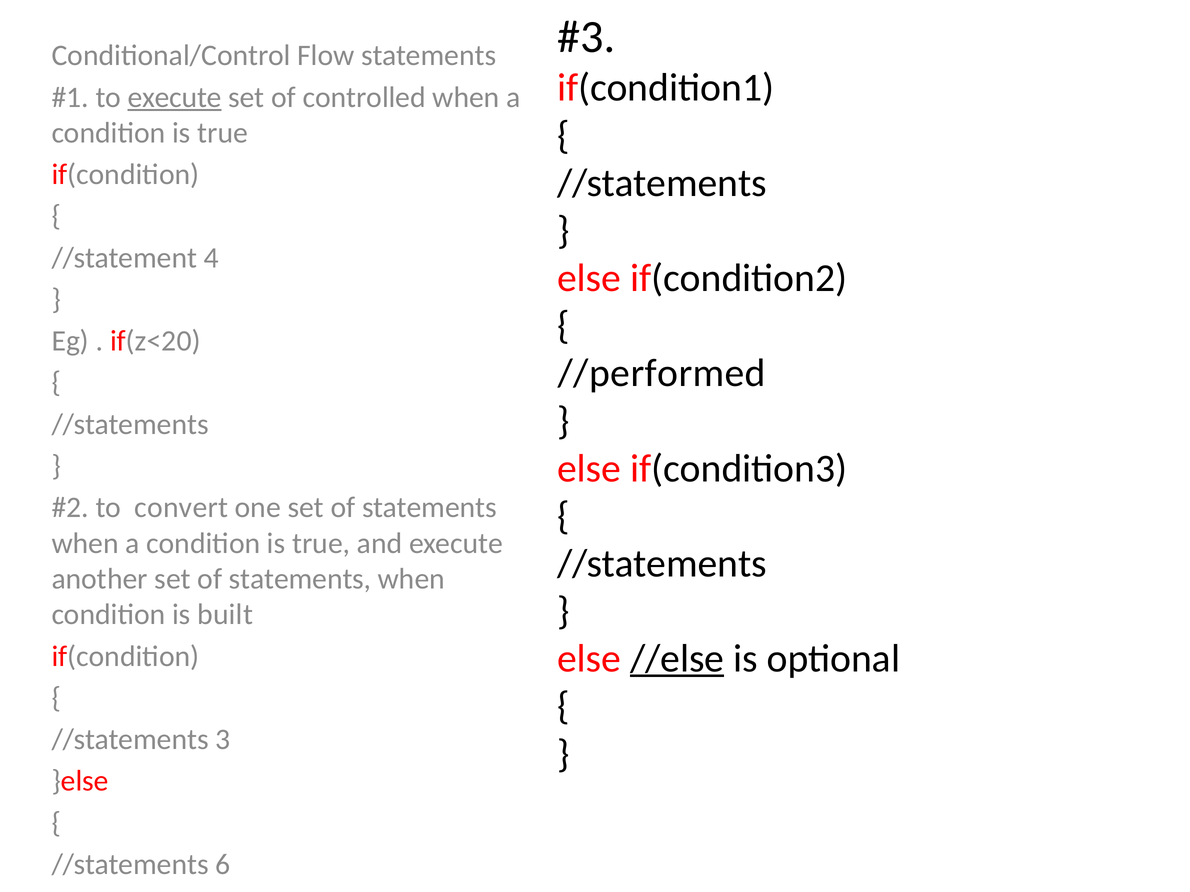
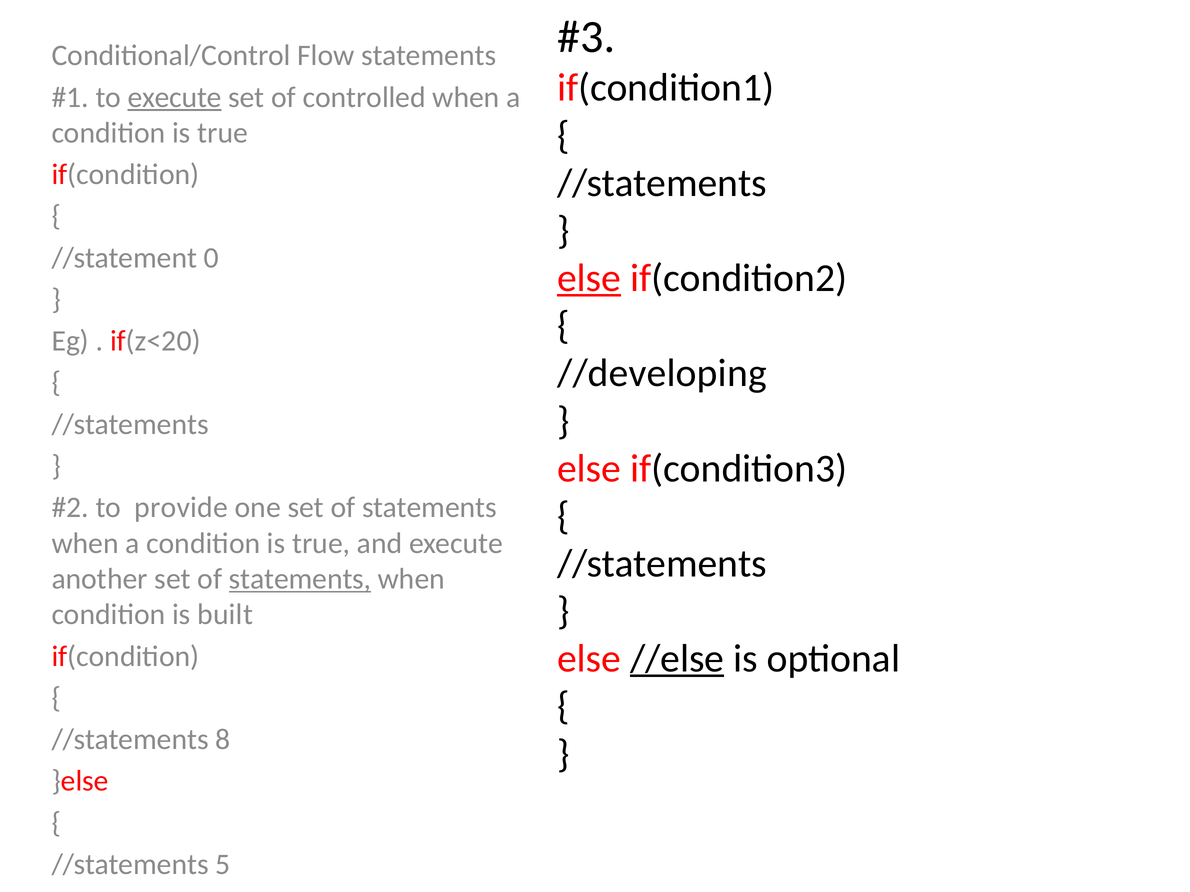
4: 4 -> 0
else at (589, 278) underline: none -> present
//performed: //performed -> //developing
convert: convert -> provide
statements at (300, 579) underline: none -> present
3: 3 -> 8
6: 6 -> 5
